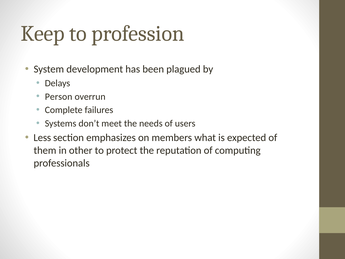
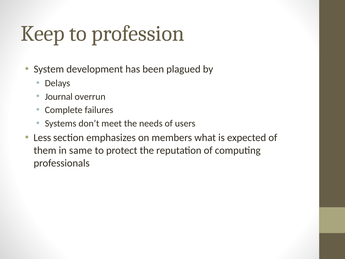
Person: Person -> Journal
other: other -> same
